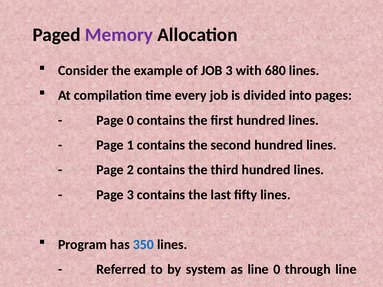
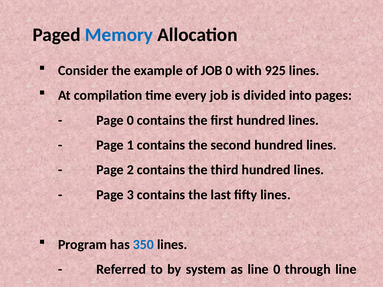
Memory colour: purple -> blue
JOB 3: 3 -> 0
680: 680 -> 925
